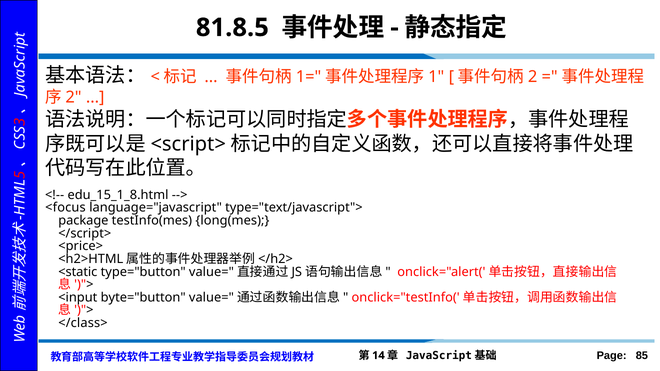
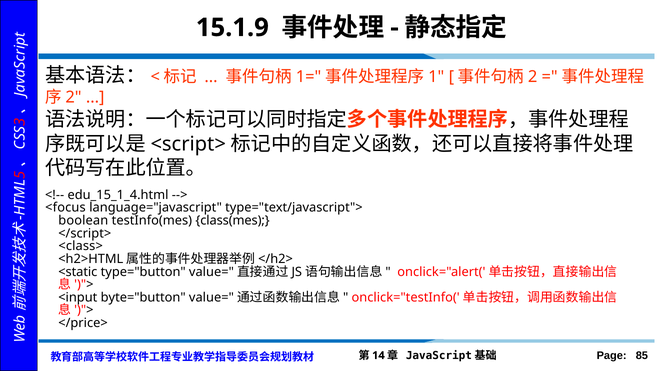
81.8.5: 81.8.5 -> 15.1.9
edu_15_1_8.html: edu_15_1_8.html -> edu_15_1_4.html
package: package -> boolean
long(mes: long(mes -> class(mes
<price>: <price> -> <class>
</class>: </class> -> </price>
